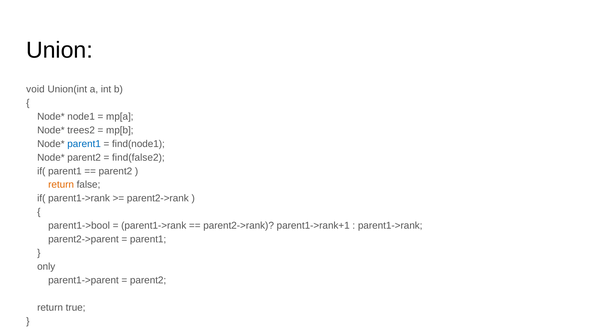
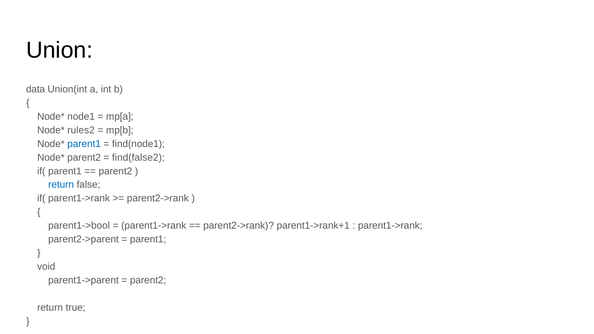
void: void -> data
trees2: trees2 -> rules2
return at (61, 185) colour: orange -> blue
only: only -> void
